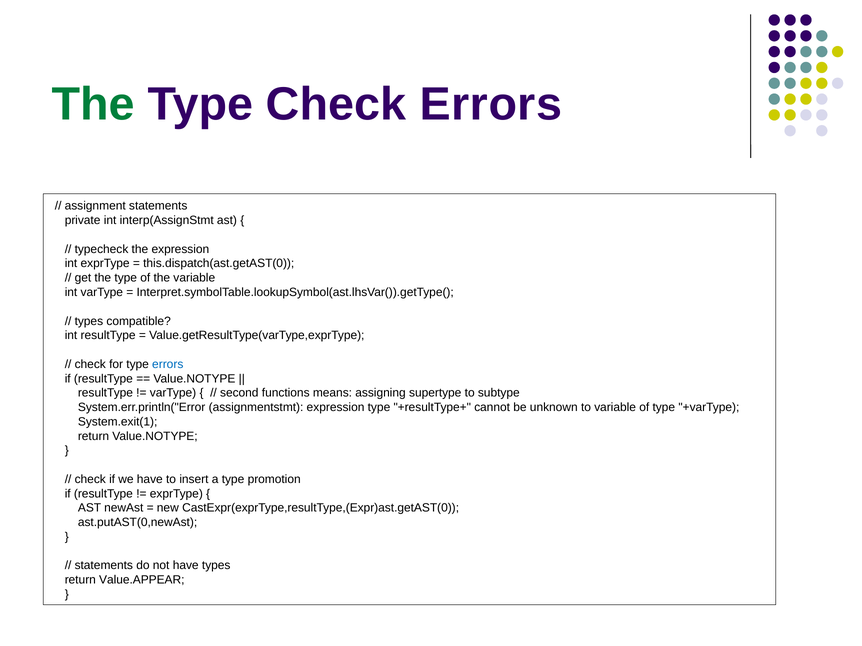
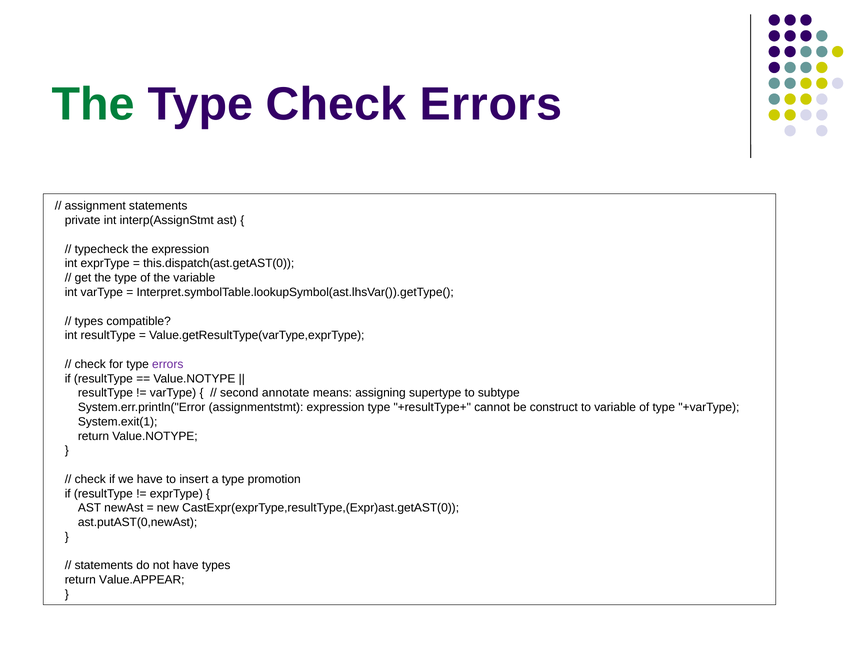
errors at (168, 364) colour: blue -> purple
functions: functions -> annotate
unknown: unknown -> construct
